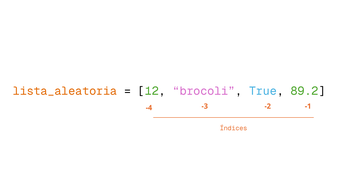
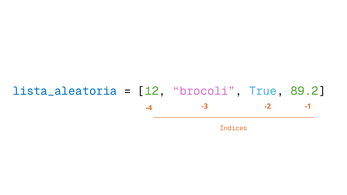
lista_aleatoria colour: orange -> blue
